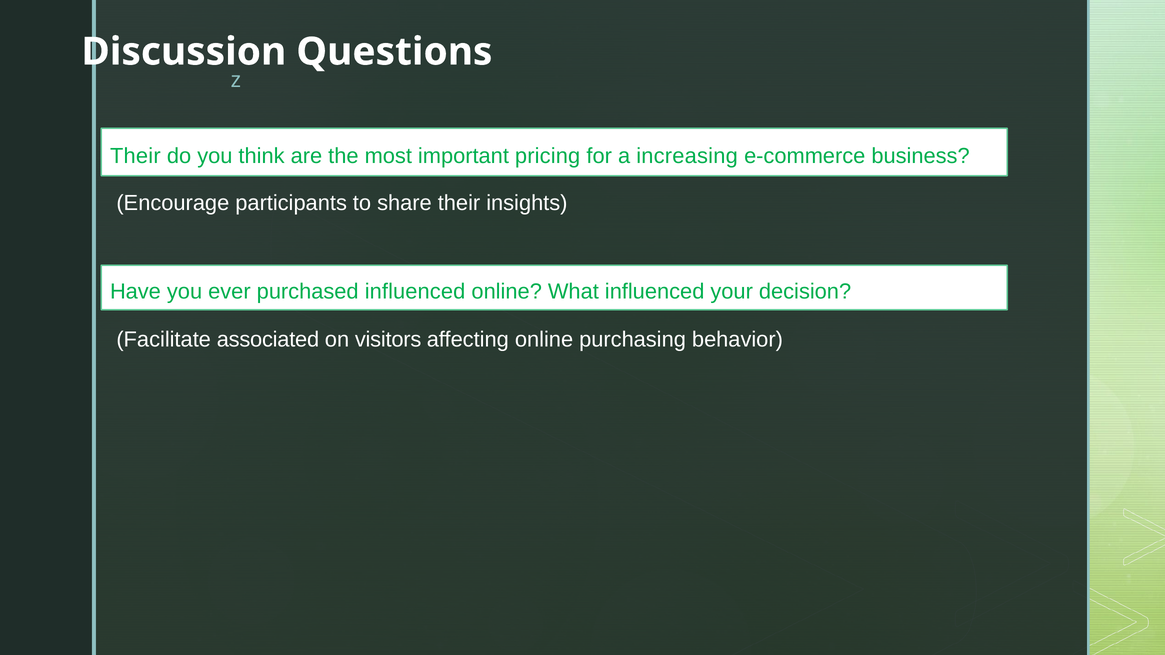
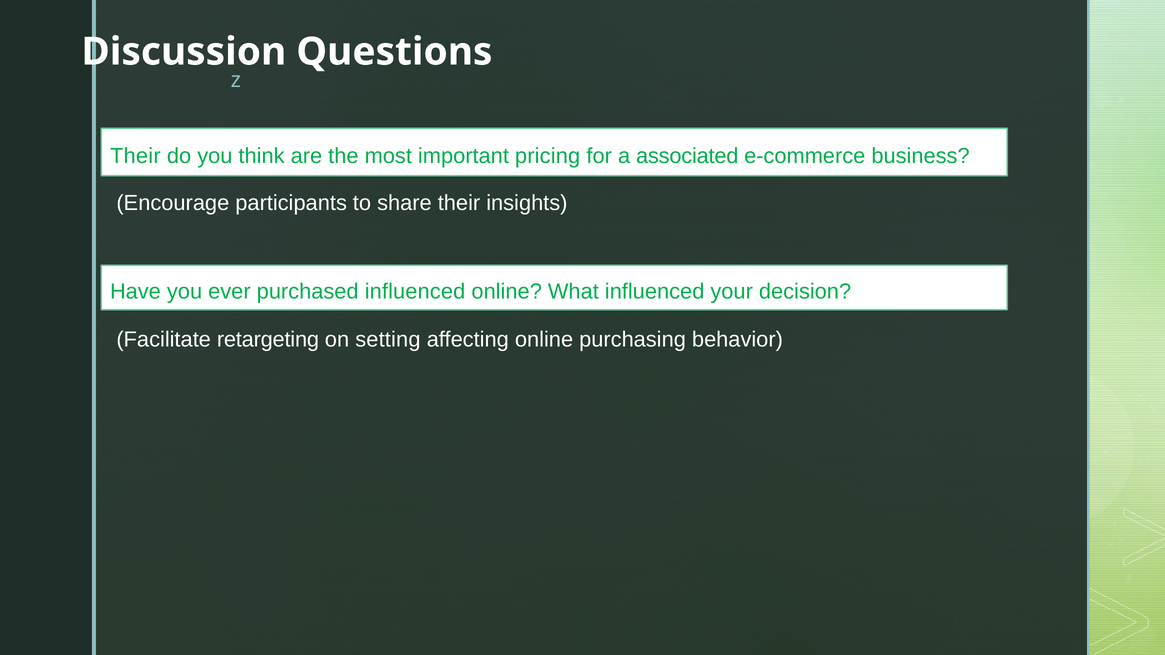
increasing: increasing -> associated
associated: associated -> retargeting
visitors: visitors -> setting
